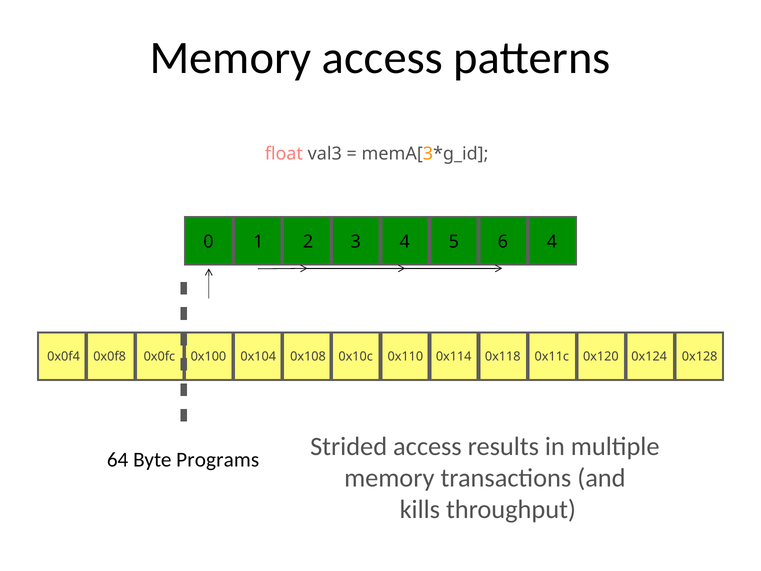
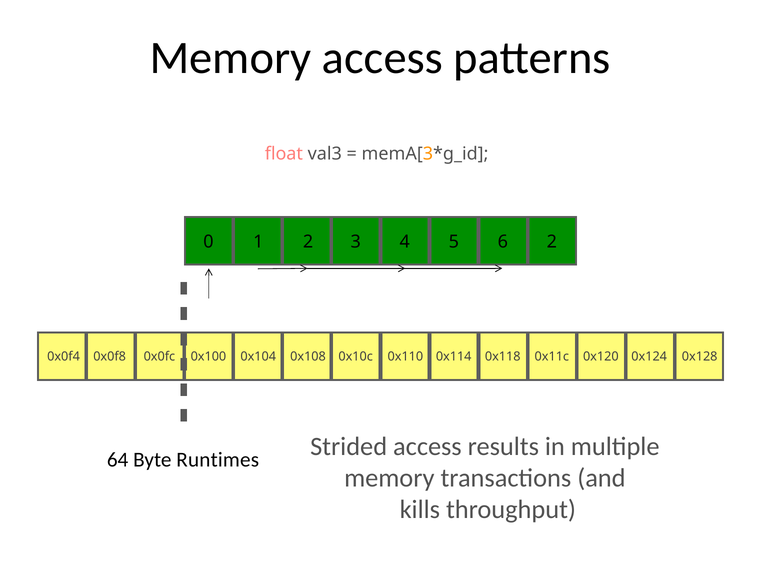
6 4: 4 -> 2
Programs: Programs -> Runtimes
